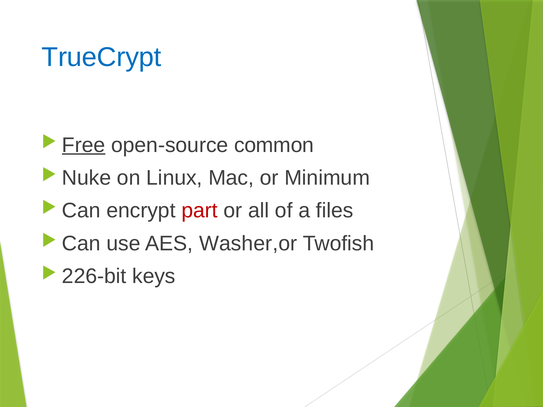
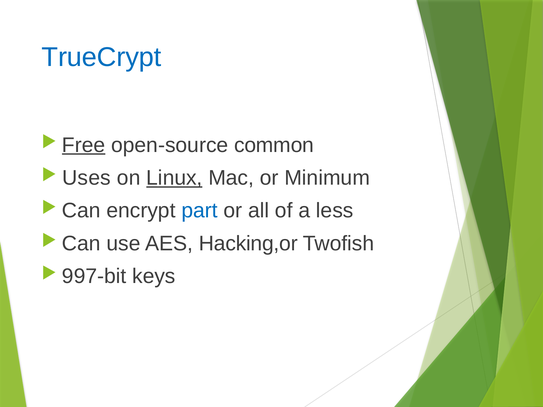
Nuke: Nuke -> Uses
Linux underline: none -> present
part colour: red -> blue
files: files -> less
Washer,or: Washer,or -> Hacking,or
226-bit: 226-bit -> 997-bit
